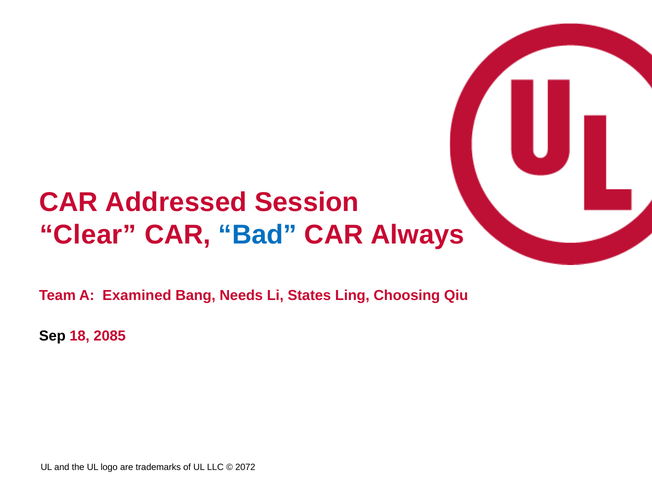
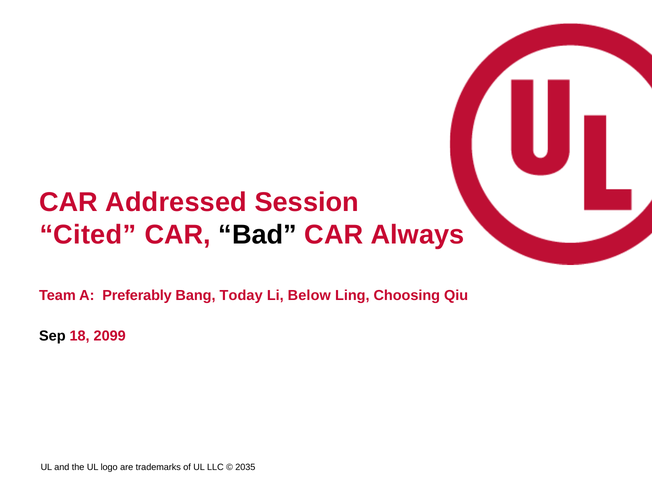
Clear: Clear -> Cited
Bad colour: blue -> black
Examined: Examined -> Preferably
Needs: Needs -> Today
States: States -> Below
2085: 2085 -> 2099
2072: 2072 -> 2035
